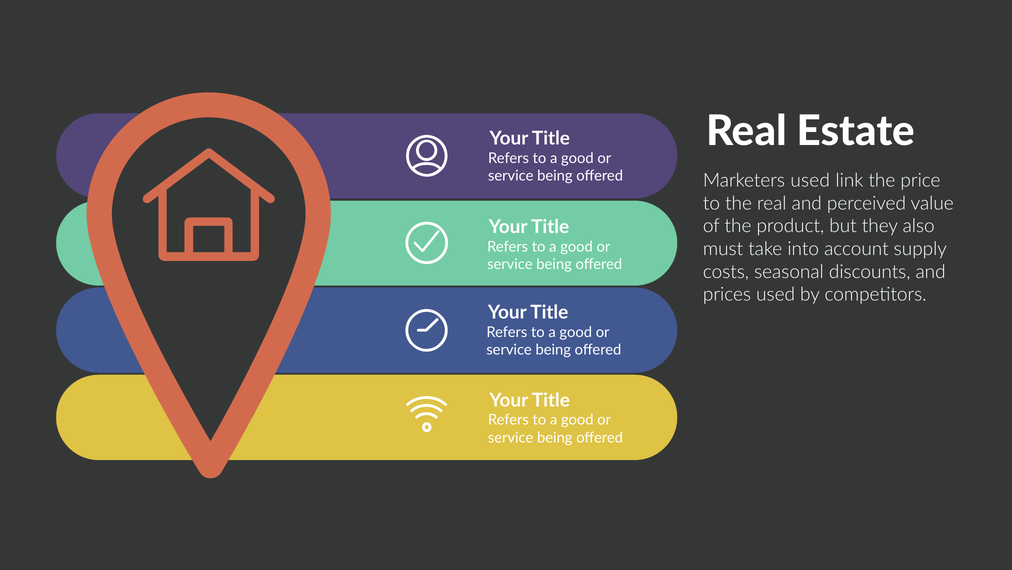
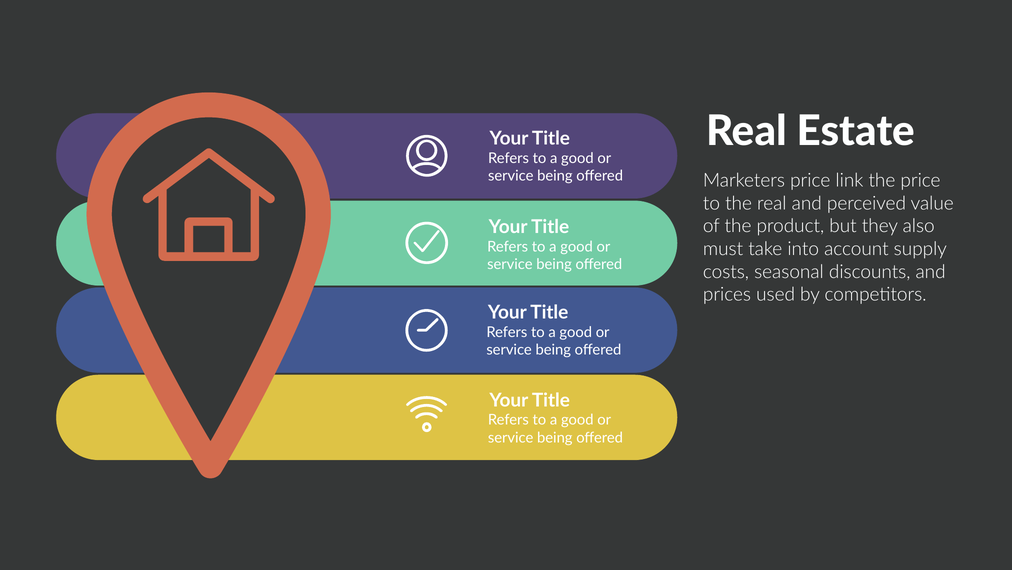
Marketers used: used -> price
